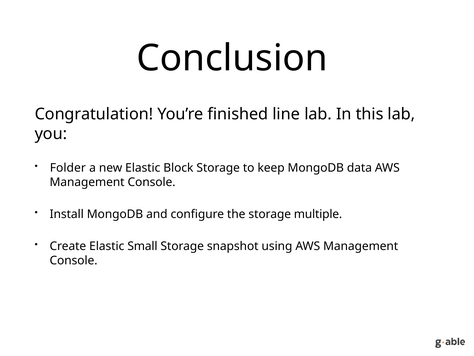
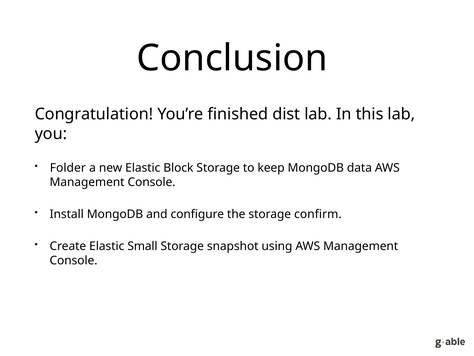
line: line -> dist
multiple: multiple -> confirm
